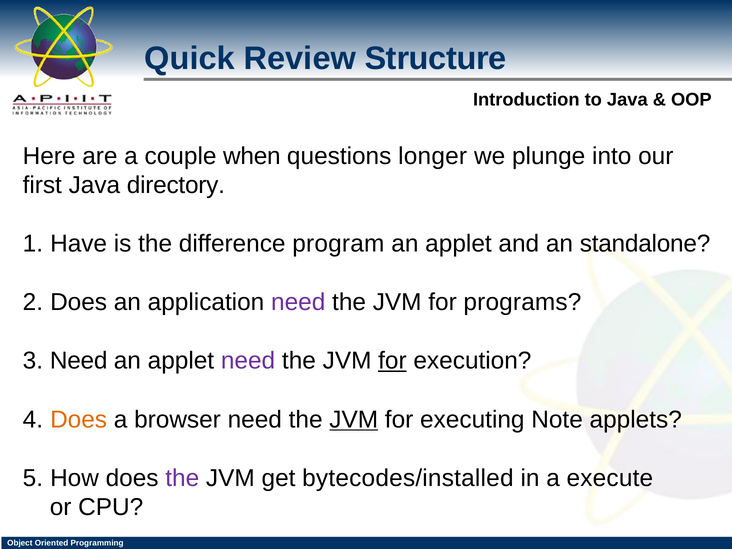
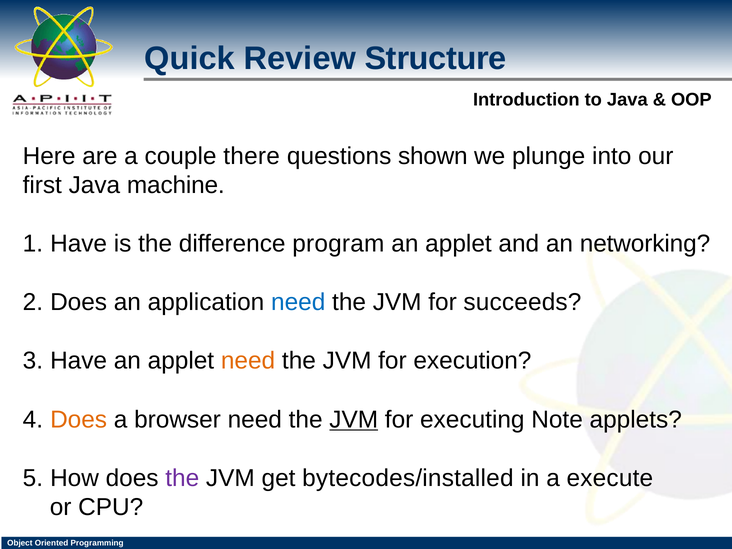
when: when -> there
longer: longer -> shown
directory: directory -> machine
standalone: standalone -> networking
need at (298, 302) colour: purple -> blue
programs: programs -> succeeds
Need at (79, 361): Need -> Have
need at (248, 361) colour: purple -> orange
for at (392, 361) underline: present -> none
